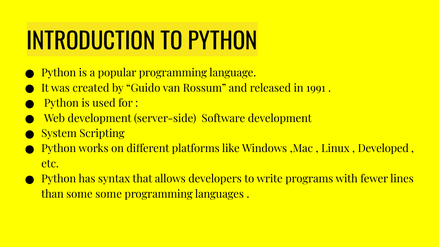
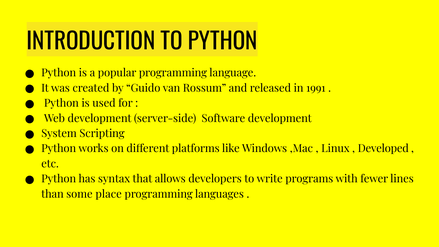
some some: some -> place
